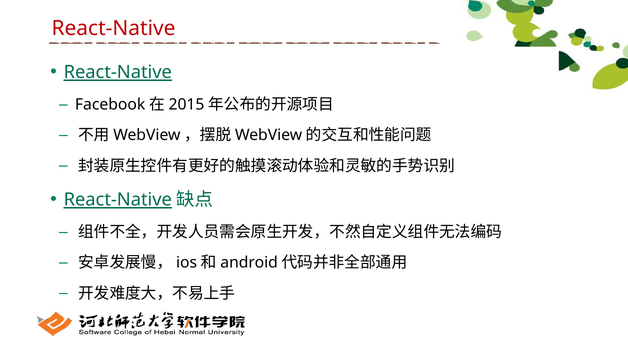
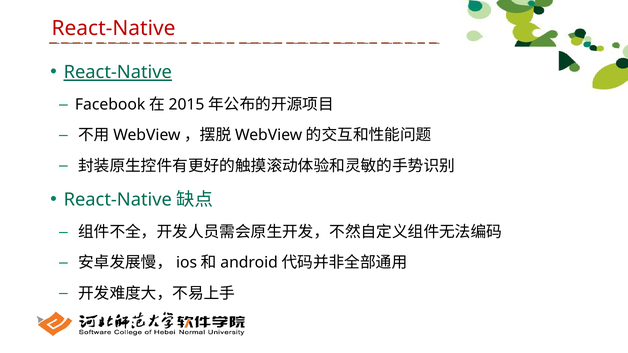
React-Native at (118, 200) underline: present -> none
